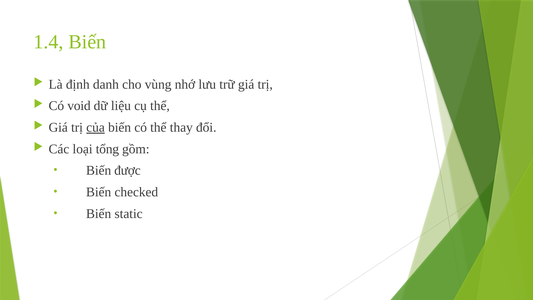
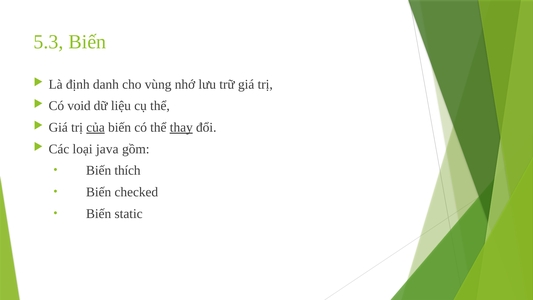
1.4: 1.4 -> 5.3
thay underline: none -> present
tổng: tổng -> java
được: được -> thích
